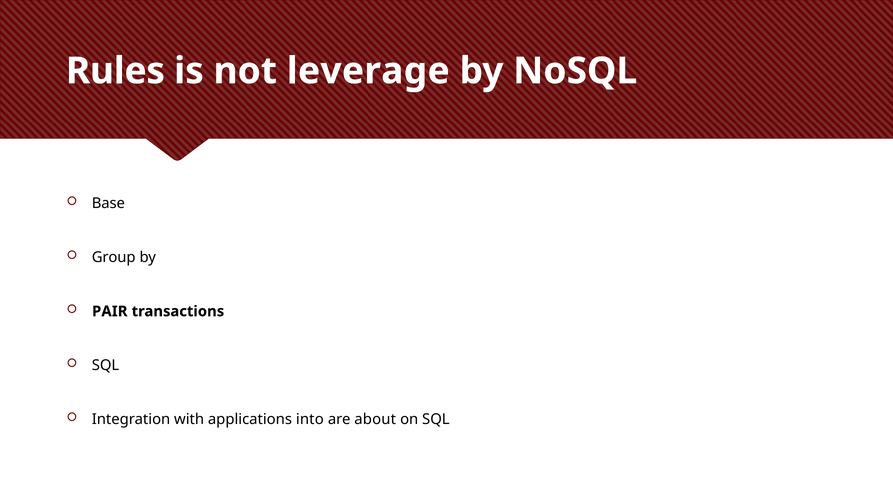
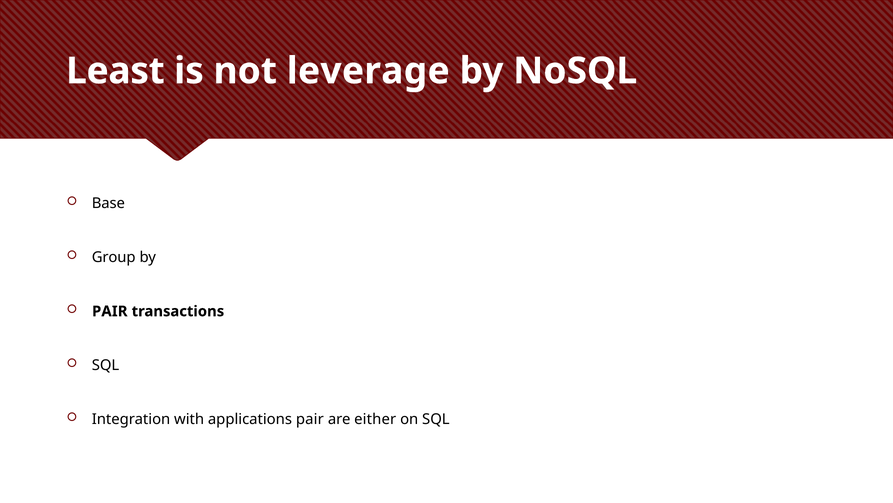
Rules: Rules -> Least
applications into: into -> pair
about: about -> either
